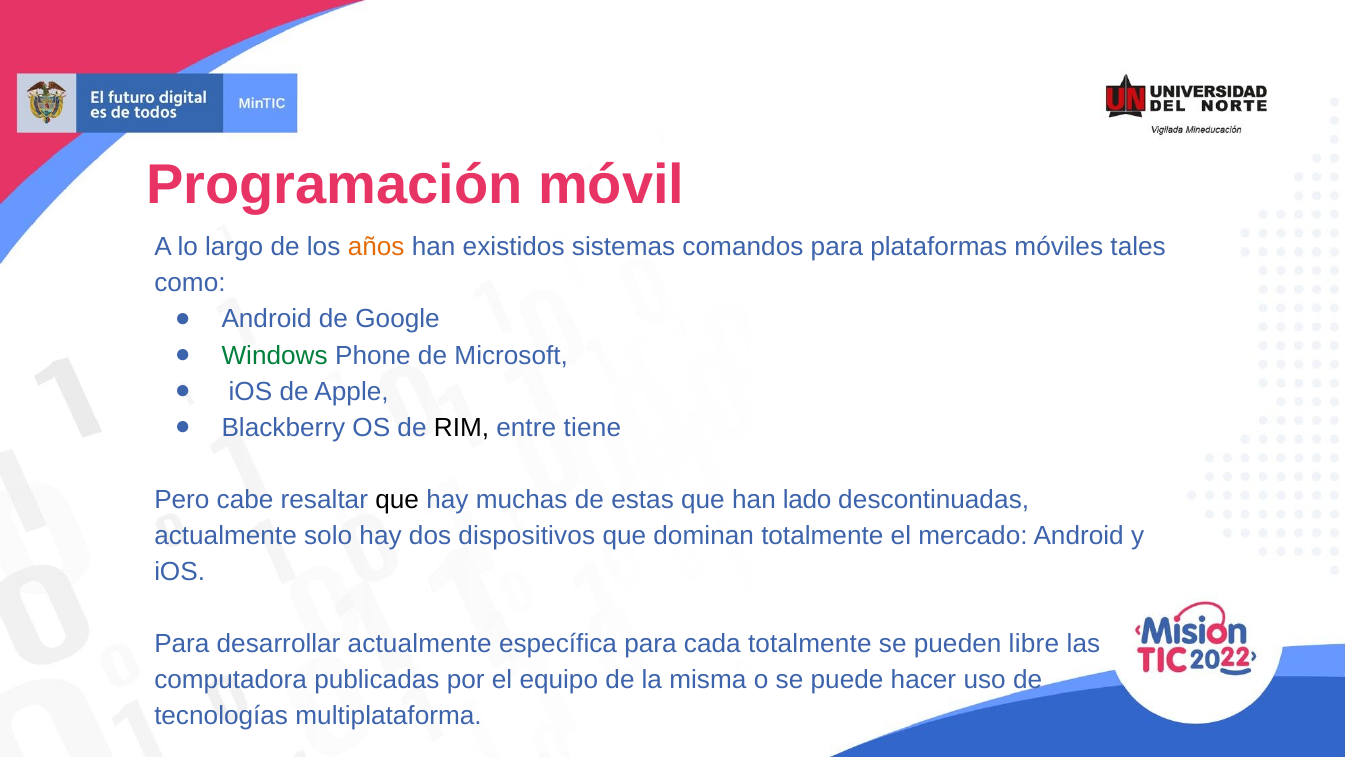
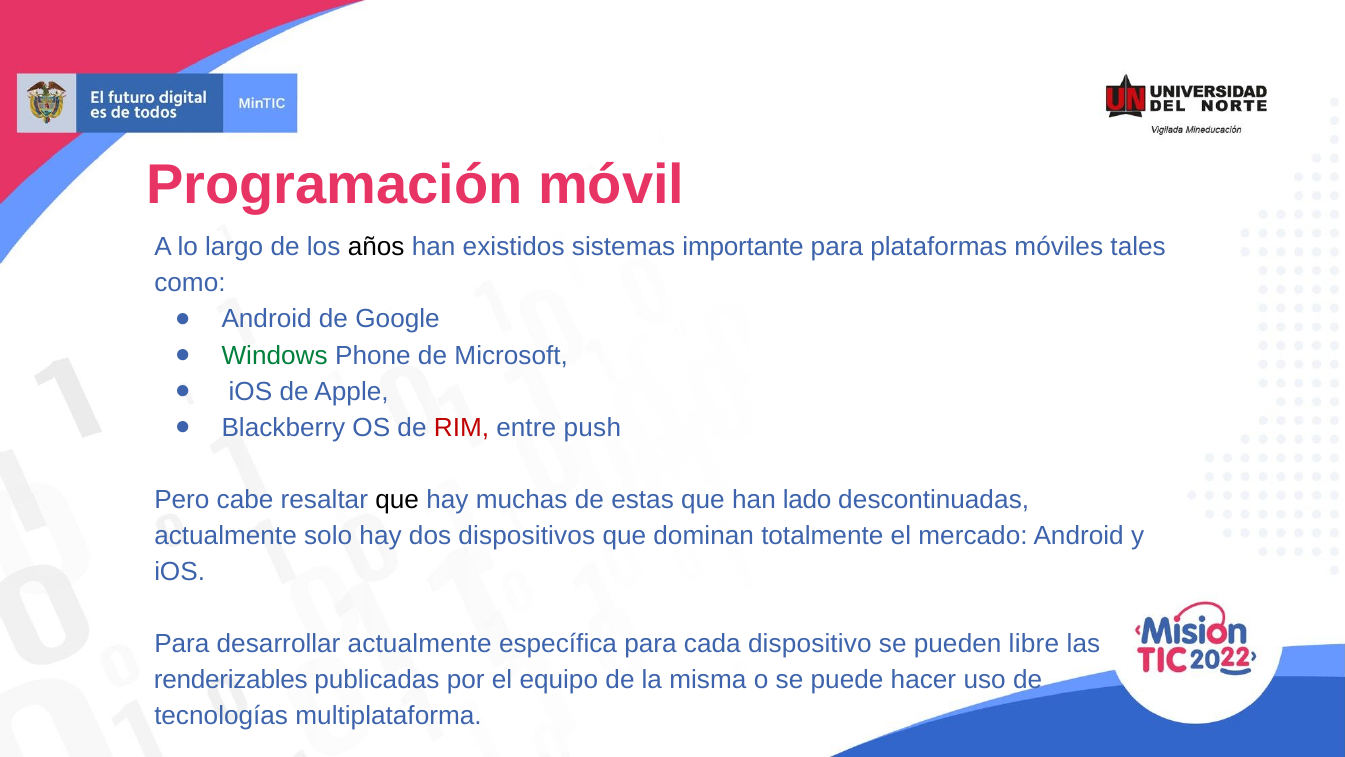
años colour: orange -> black
comandos: comandos -> importante
RIM colour: black -> red
tiene: tiene -> push
cada totalmente: totalmente -> dispositivo
computadora: computadora -> renderizables
